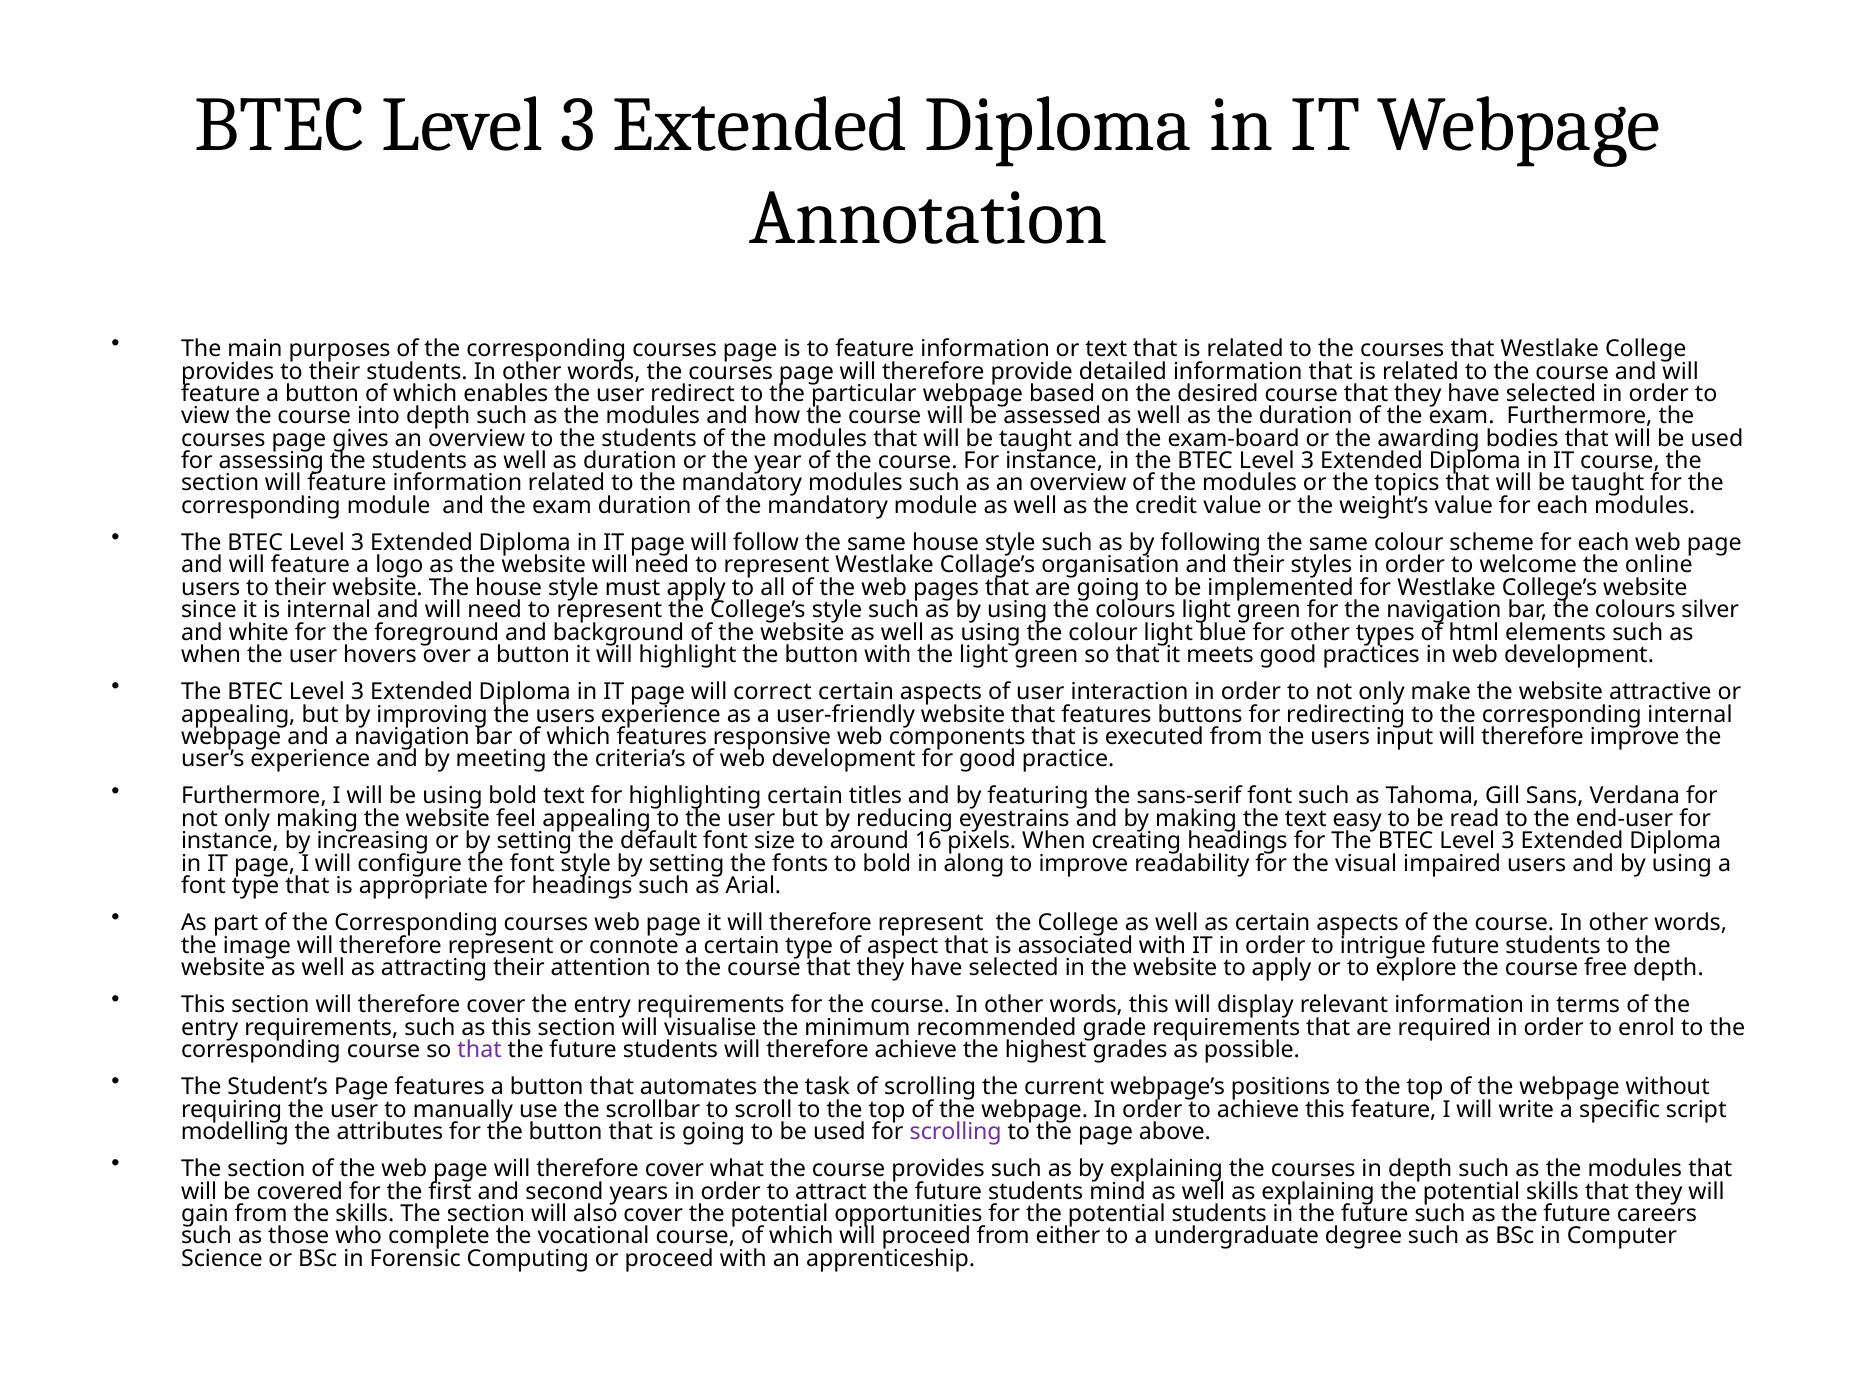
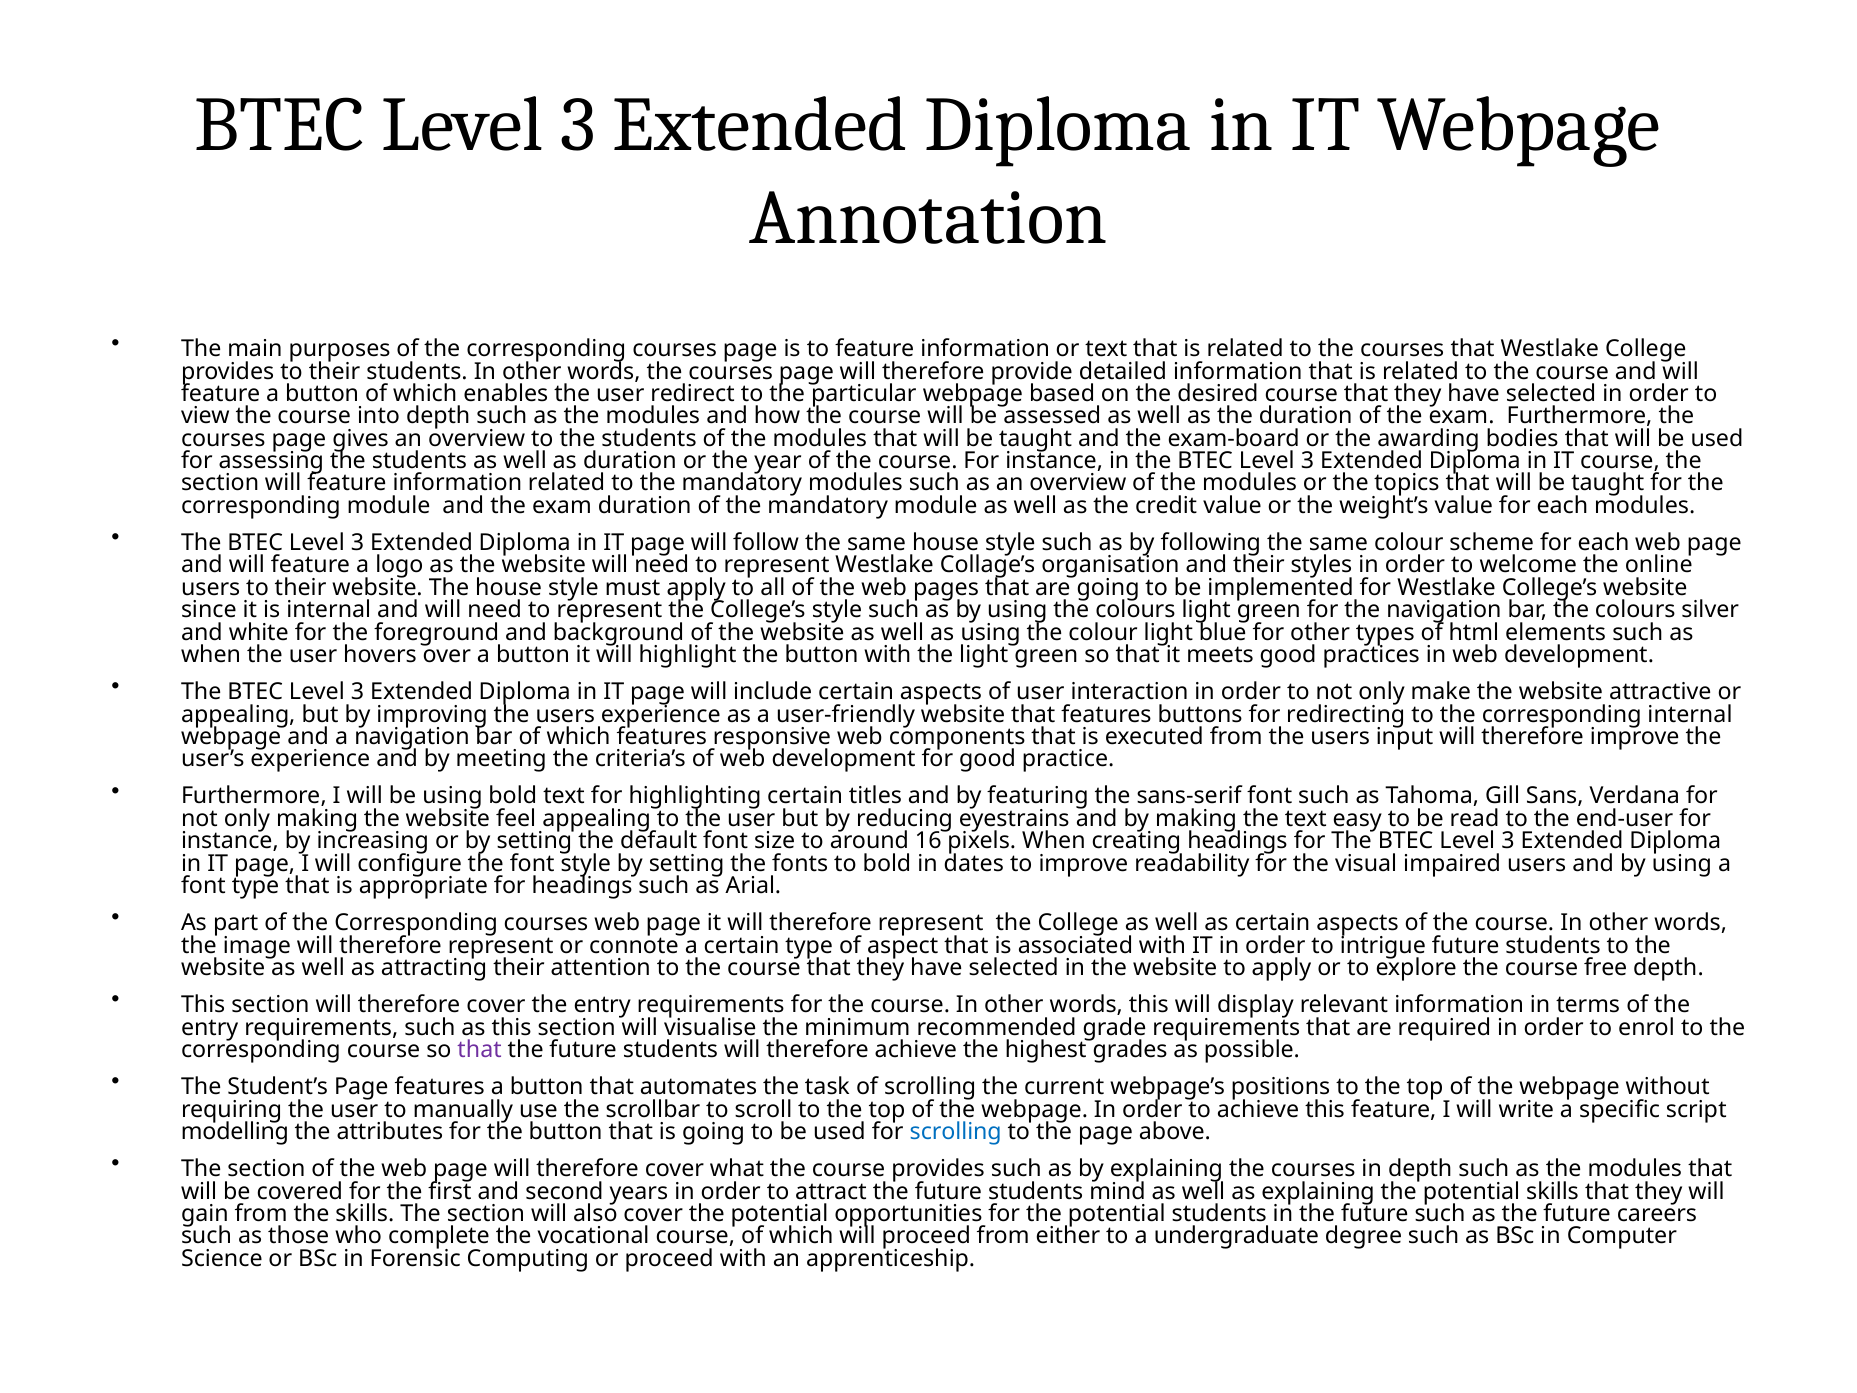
correct: correct -> include
along: along -> dates
scrolling at (956, 1132) colour: purple -> blue
